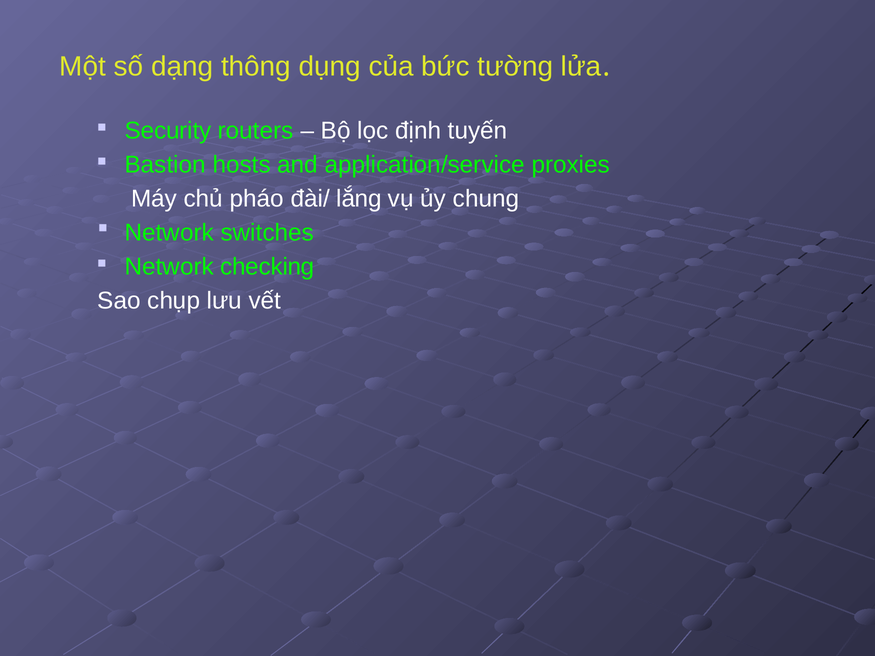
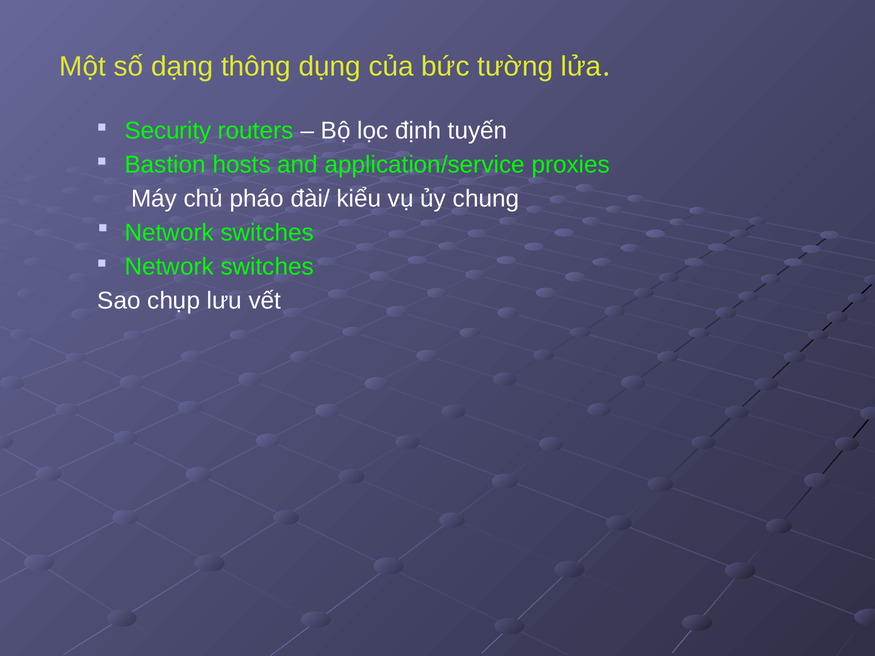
lắng: lắng -> kiểu
checking at (267, 267): checking -> switches
